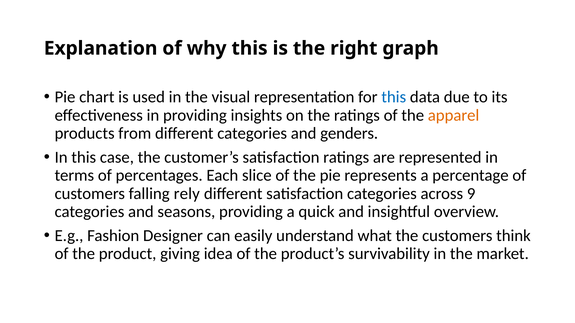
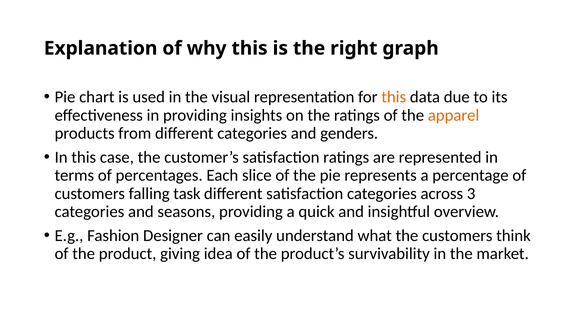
this at (394, 97) colour: blue -> orange
rely: rely -> task
9: 9 -> 3
